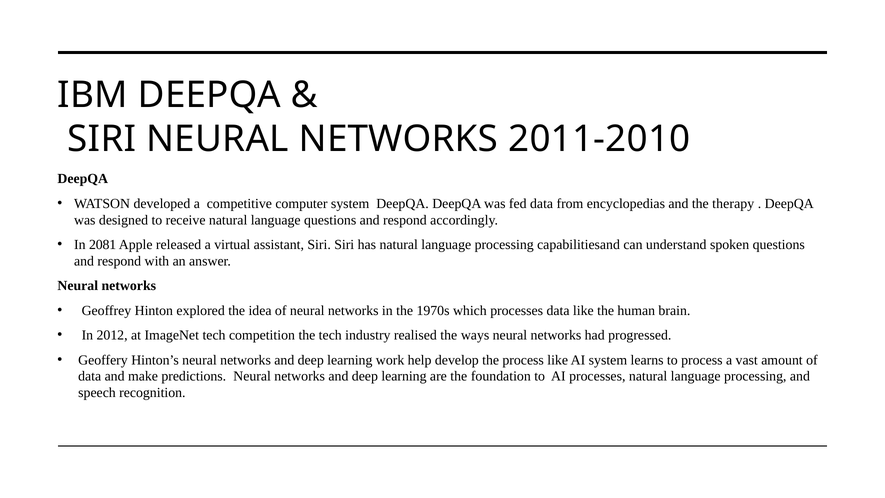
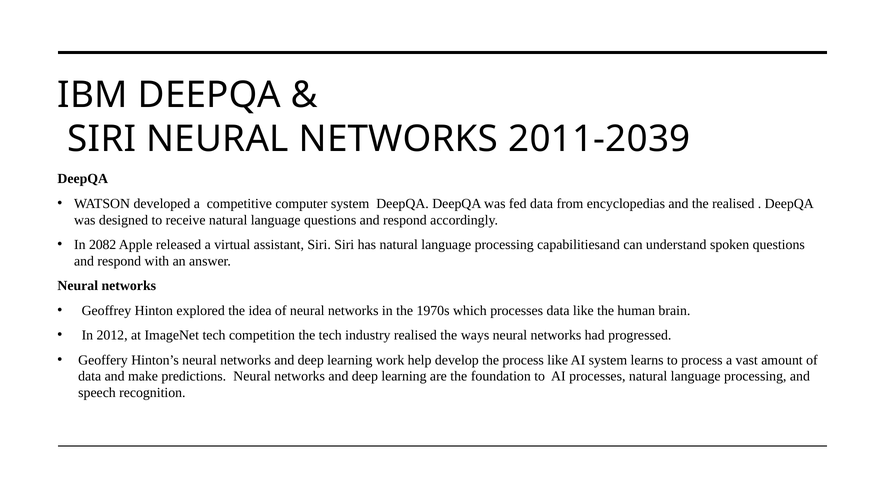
2011-2010: 2011-2010 -> 2011-2039
the therapy: therapy -> realised
2081: 2081 -> 2082
